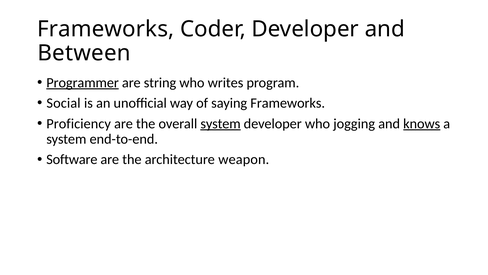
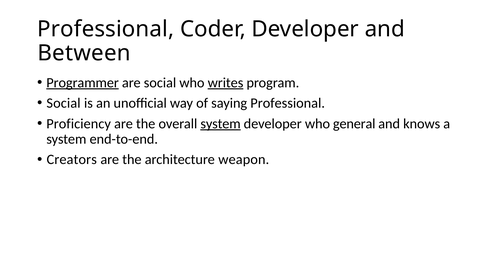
Frameworks at (106, 29): Frameworks -> Professional
are string: string -> social
writes underline: none -> present
saying Frameworks: Frameworks -> Professional
jogging: jogging -> general
knows underline: present -> none
Software: Software -> Creators
